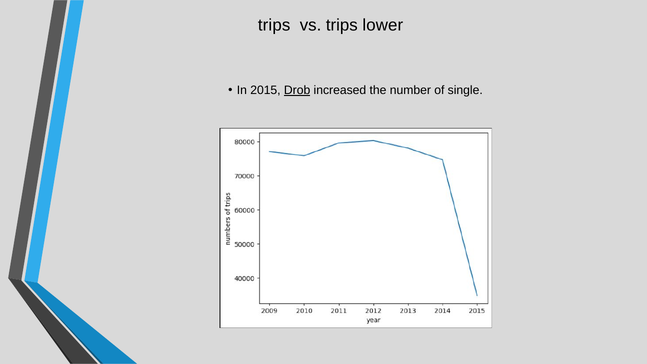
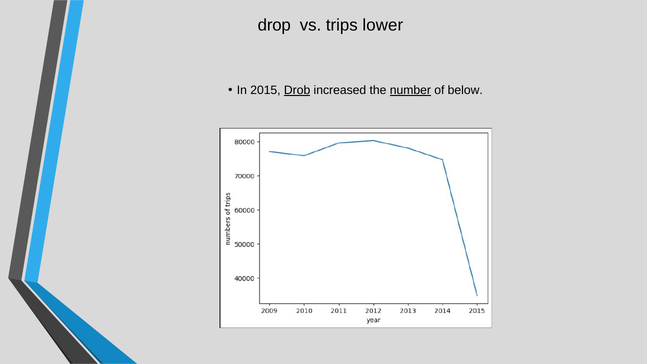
trips at (274, 25): trips -> drop
number underline: none -> present
single: single -> below
